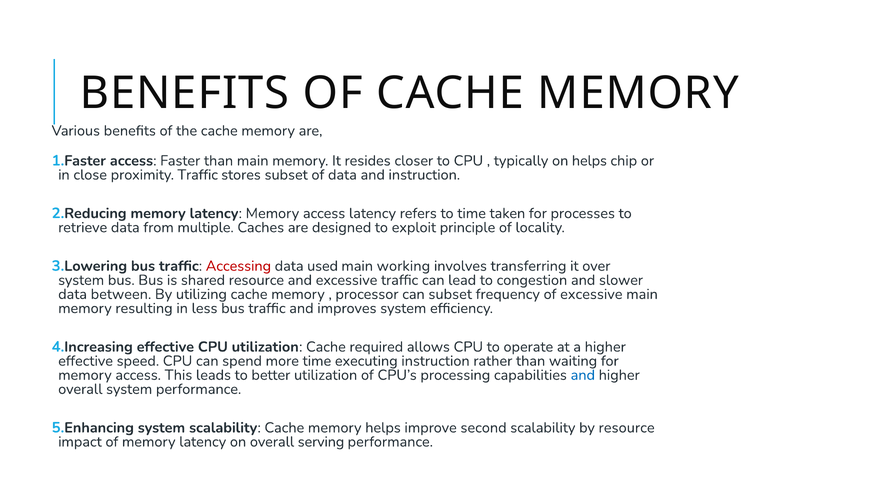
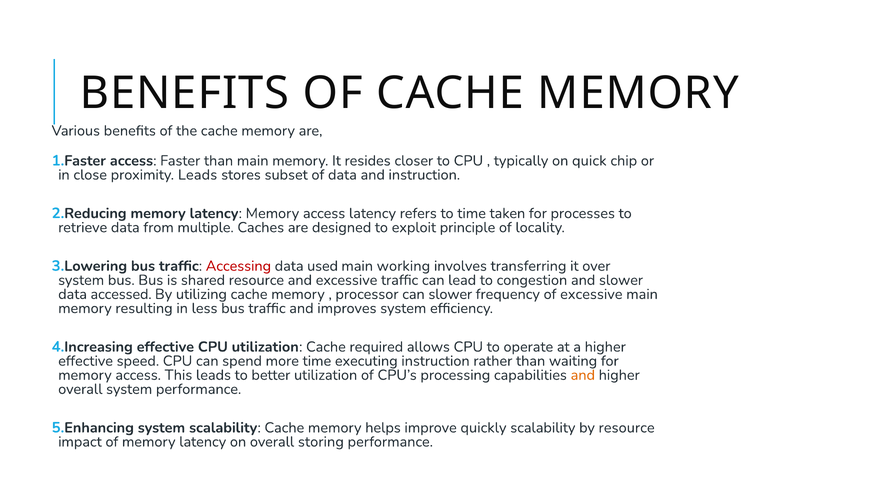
on helps: helps -> quick
proximity Traffic: Traffic -> Leads
between: between -> accessed
can subset: subset -> slower
and at (583, 375) colour: blue -> orange
second: second -> quickly
serving: serving -> storing
